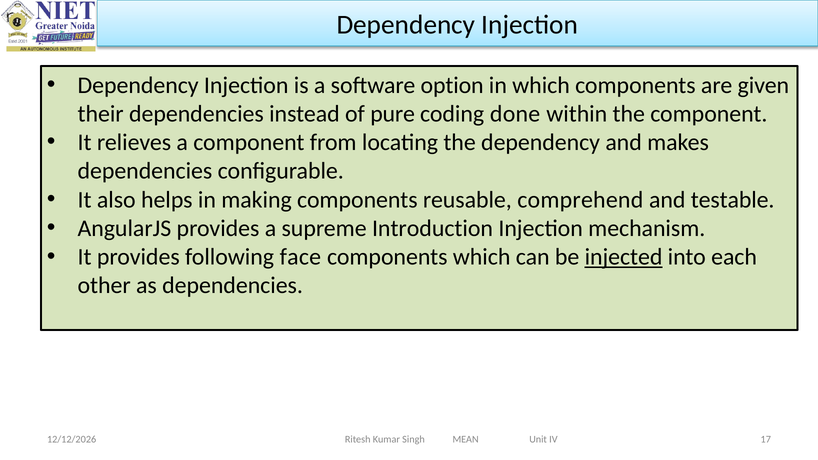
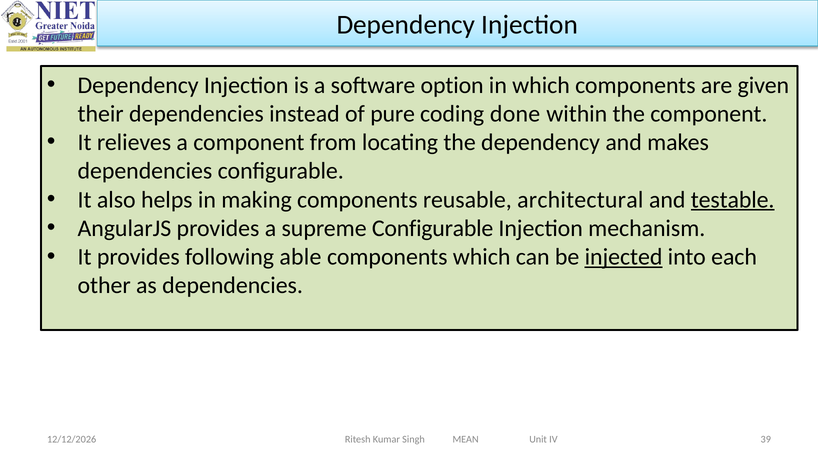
comprehend: comprehend -> architectural
testable underline: none -> present
supreme Introduction: Introduction -> Configurable
face: face -> able
17: 17 -> 39
